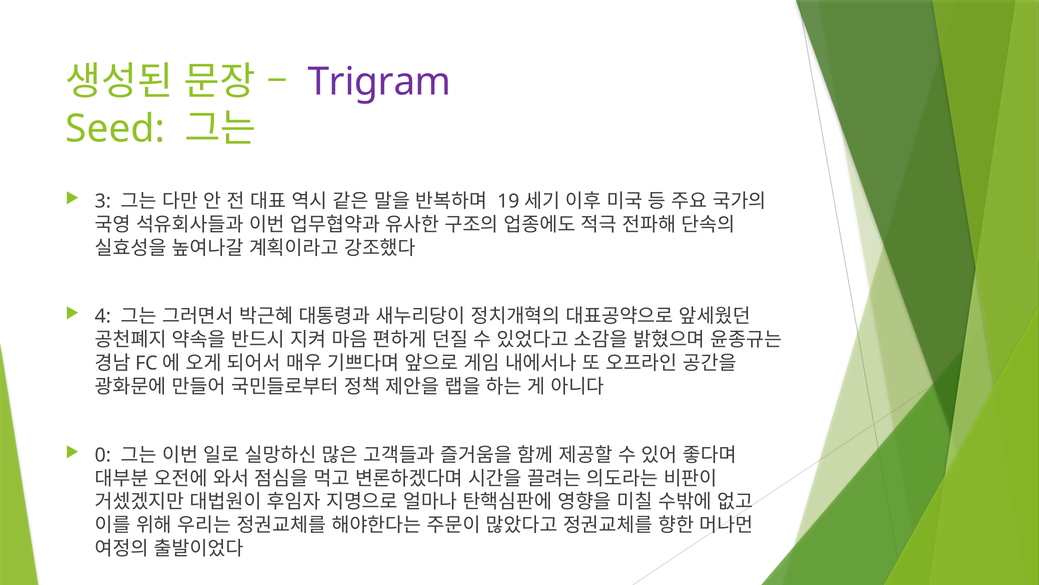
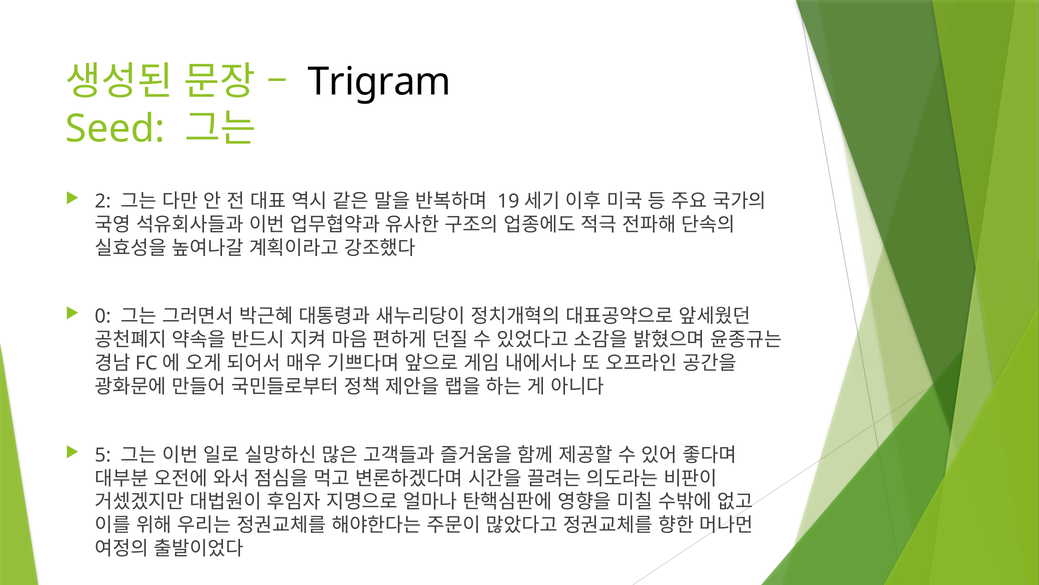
Trigram colour: purple -> black
3: 3 -> 2
4: 4 -> 0
0: 0 -> 5
